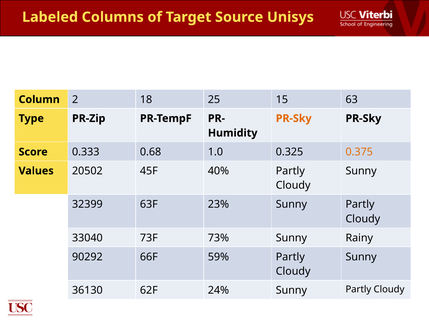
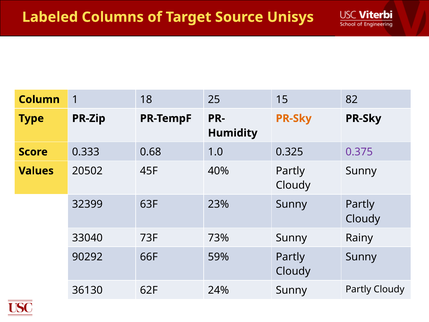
2: 2 -> 1
63: 63 -> 82
0.375 colour: orange -> purple
